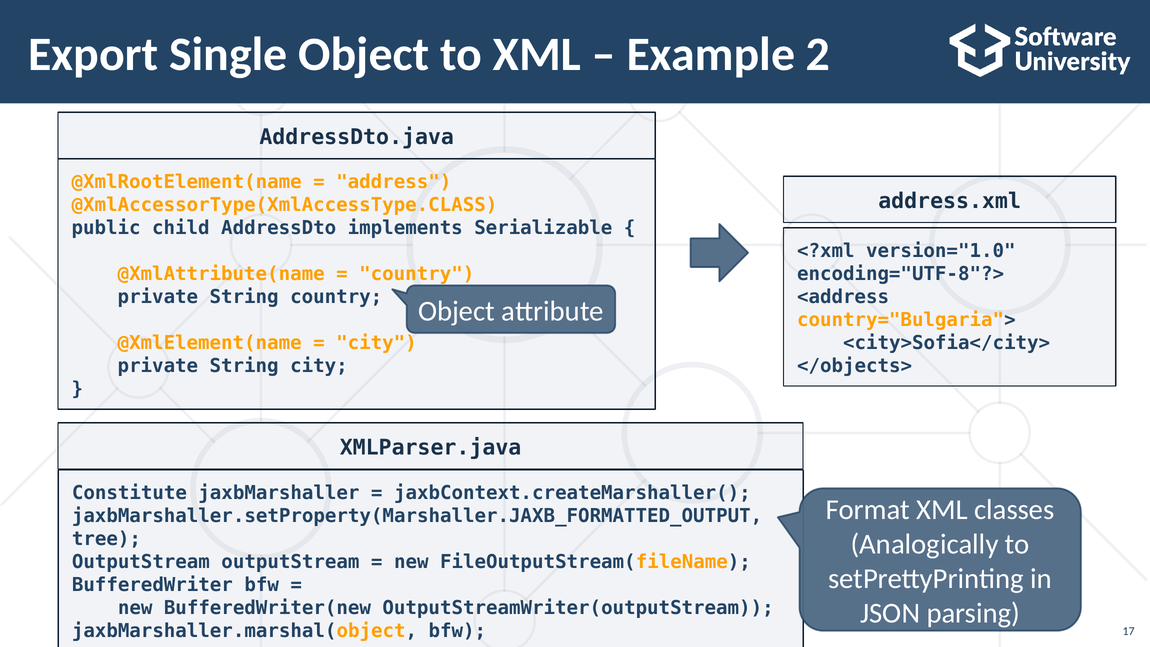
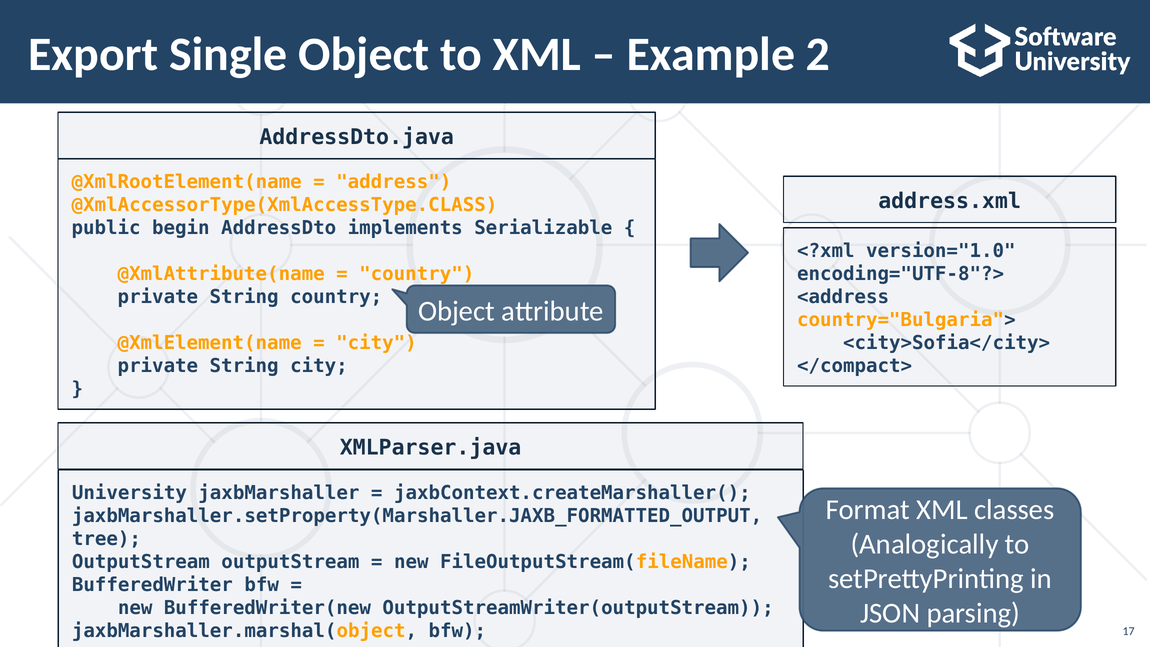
child: child -> begin
</objects>: </objects> -> </compact>
Constitute: Constitute -> University
